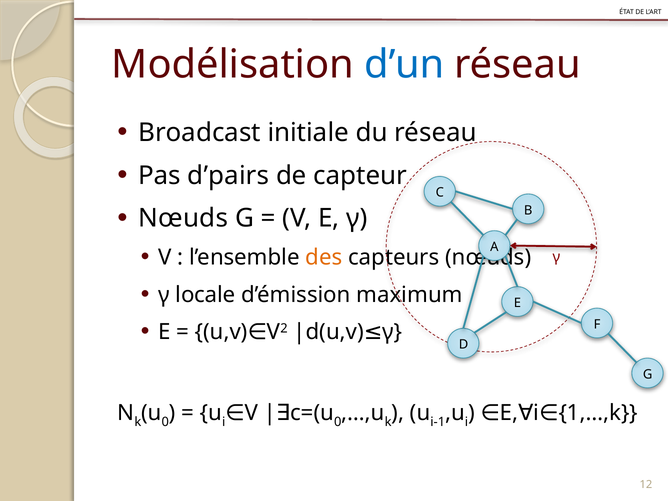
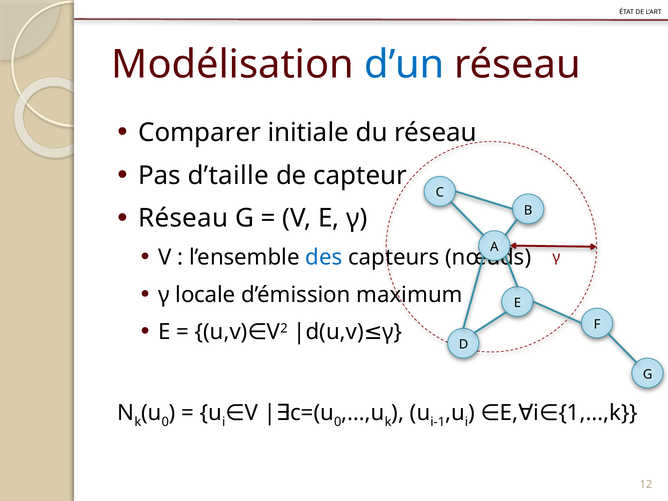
Broadcast: Broadcast -> Comparer
d’pairs: d’pairs -> d’taille
Nœuds at (183, 218): Nœuds -> Réseau
des colour: orange -> blue
